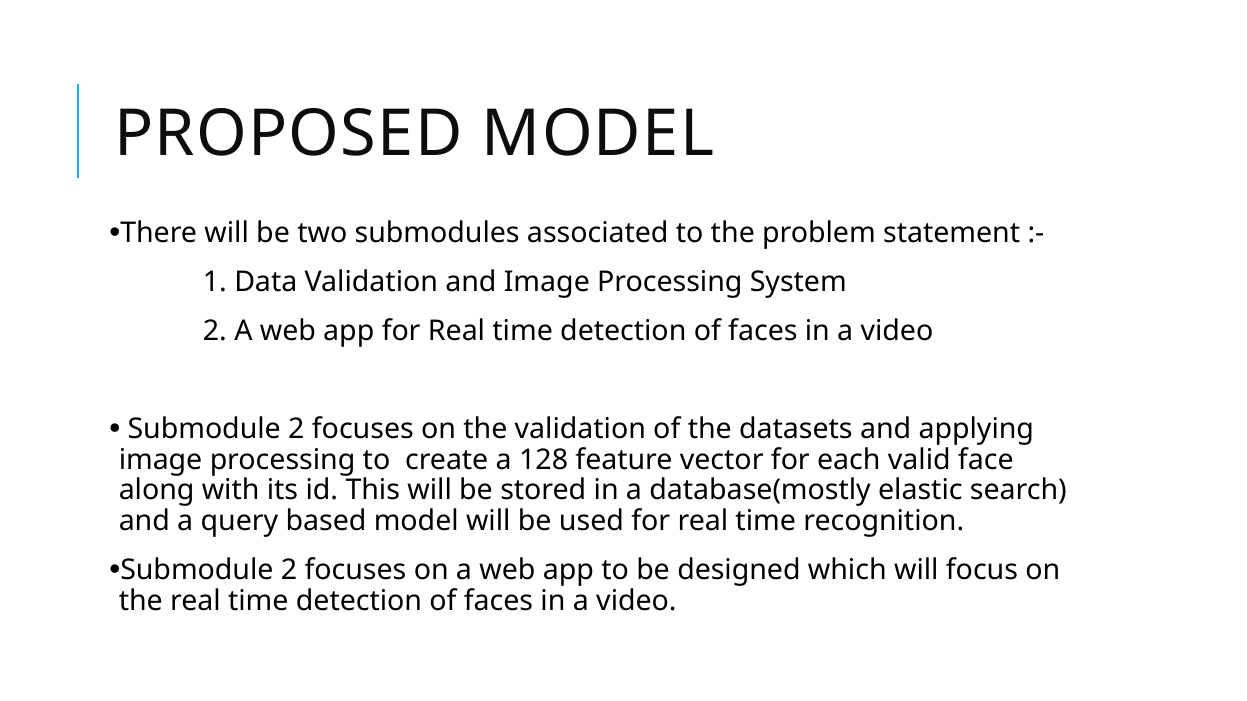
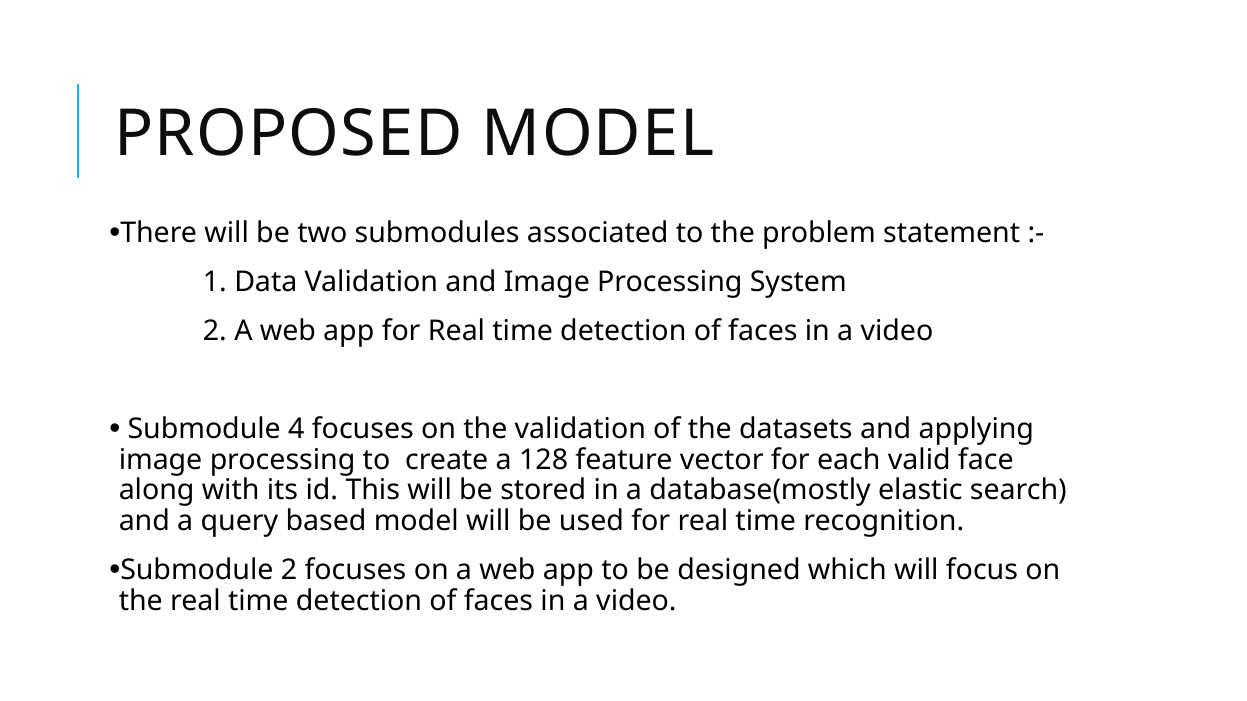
2 at (296, 429): 2 -> 4
